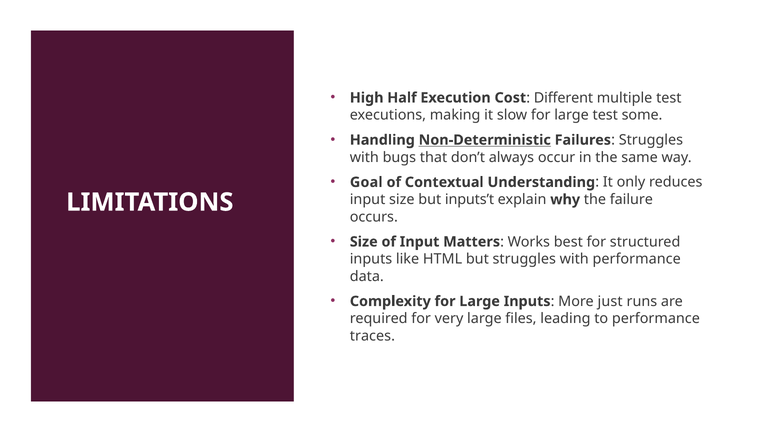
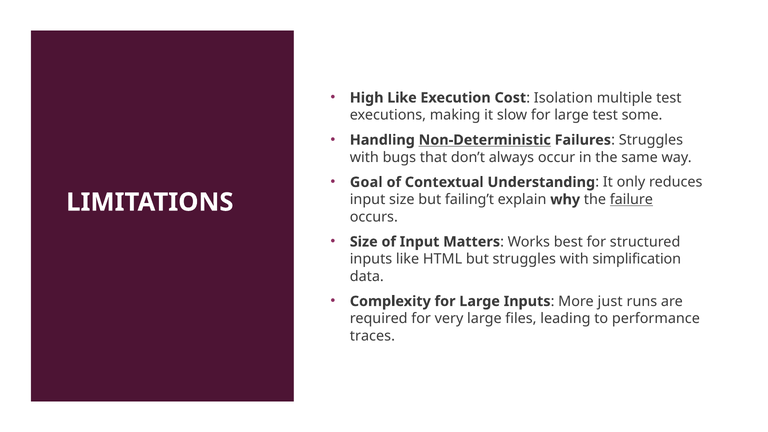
High Half: Half -> Like
Different: Different -> Isolation
inputs’t: inputs’t -> failing’t
failure underline: none -> present
with performance: performance -> simplification
